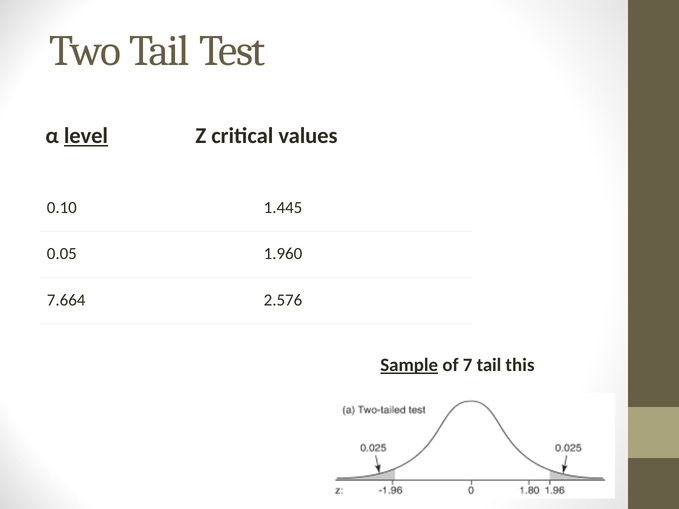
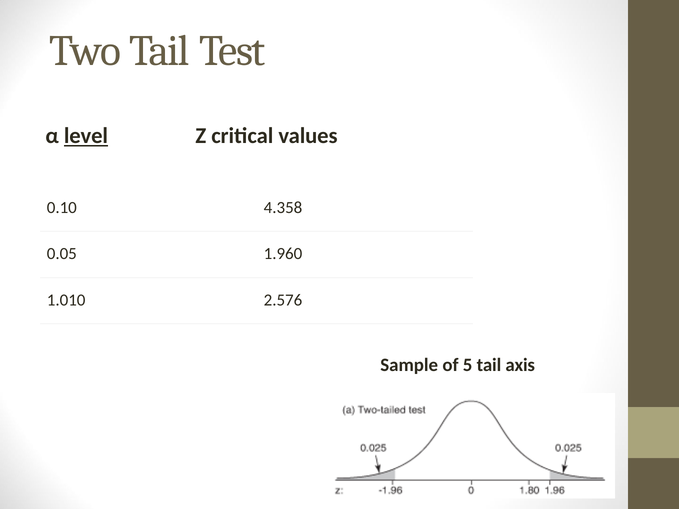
1.445: 1.445 -> 4.358
7.664: 7.664 -> 1.010
Sample underline: present -> none
7: 7 -> 5
this: this -> axis
